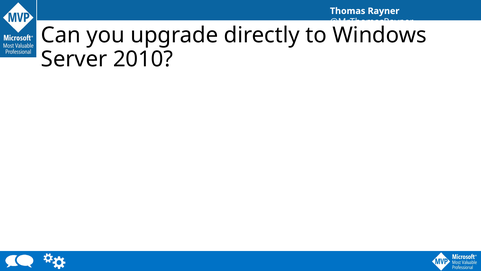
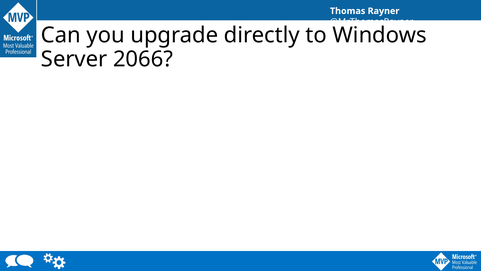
2010: 2010 -> 2066
